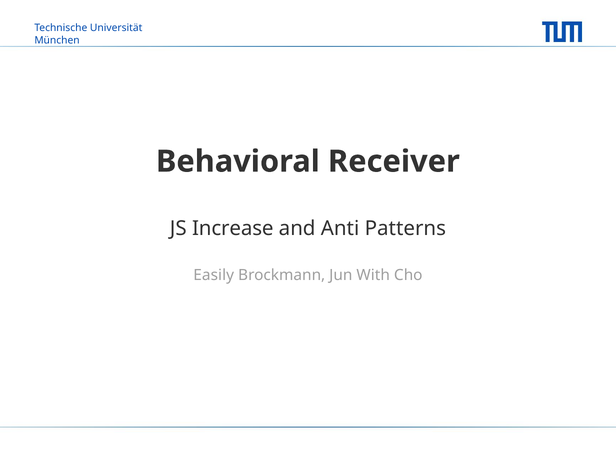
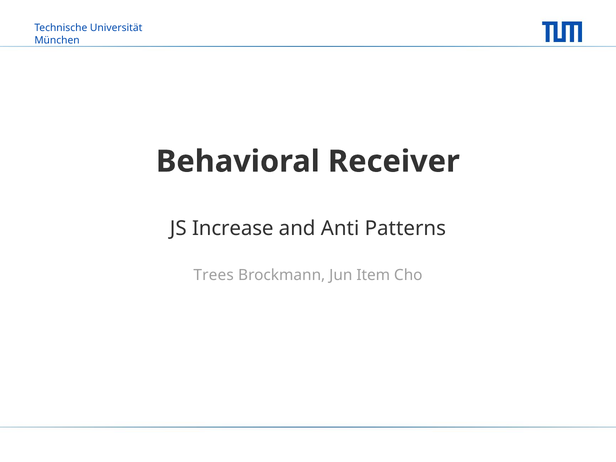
Easily: Easily -> Trees
With: With -> Item
